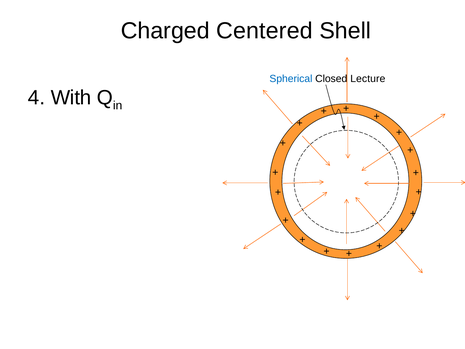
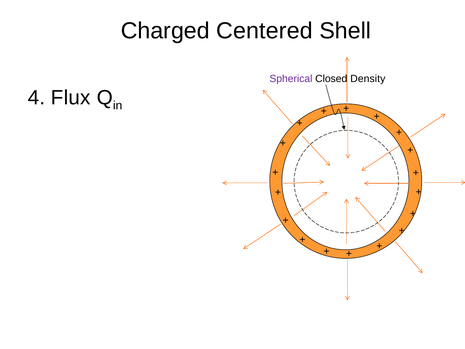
Spherical colour: blue -> purple
Lecture: Lecture -> Density
With: With -> Flux
